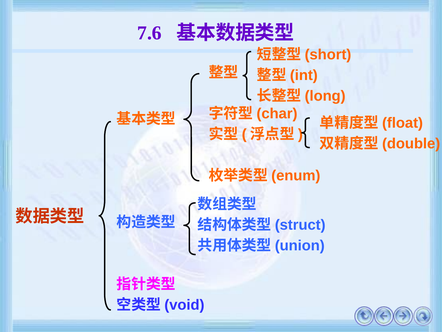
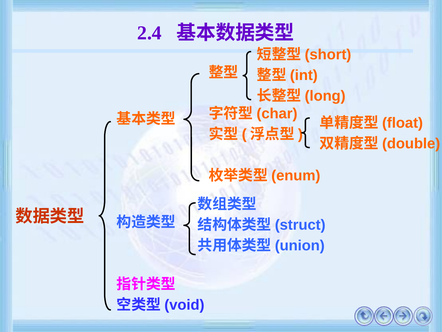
7.6: 7.6 -> 2.4
